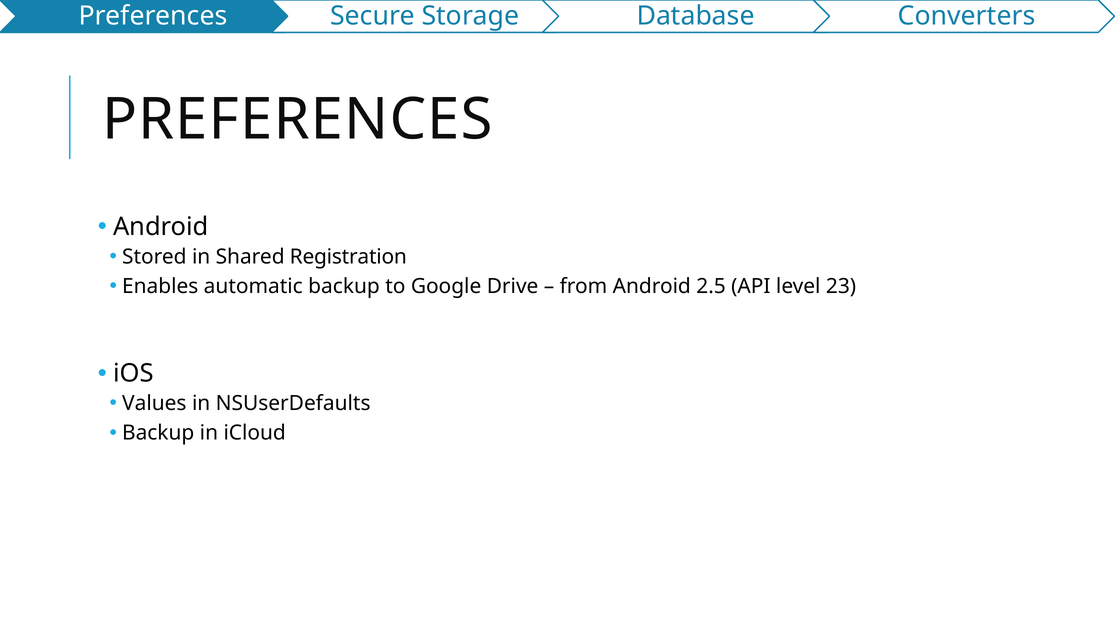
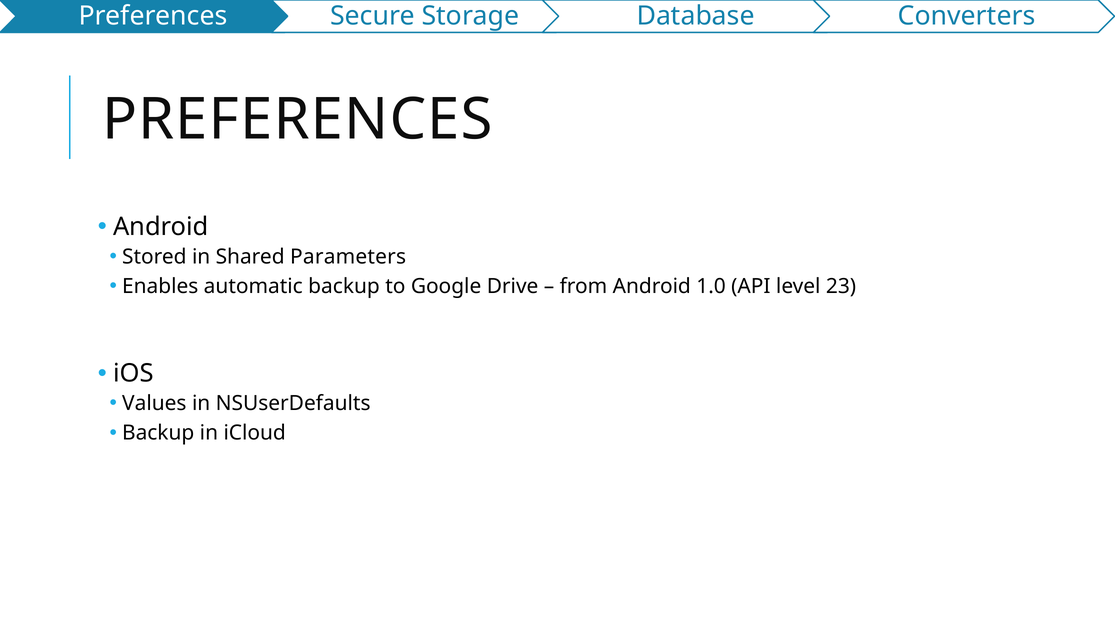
Registration: Registration -> Parameters
2.5: 2.5 -> 1.0
